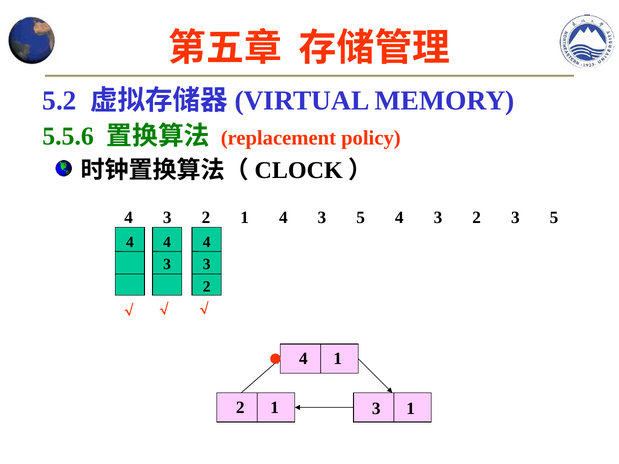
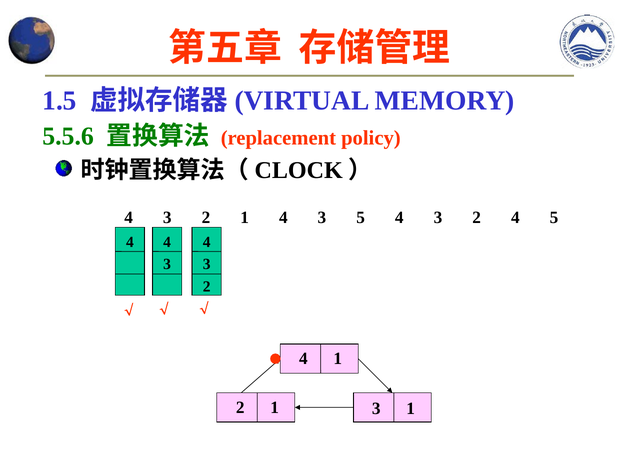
5.2: 5.2 -> 1.5
2 3: 3 -> 4
